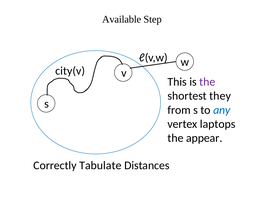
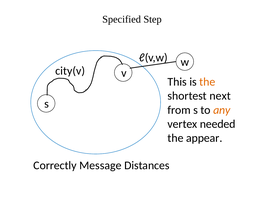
Available: Available -> Specified
the at (207, 82) colour: purple -> orange
they: they -> next
any colour: blue -> orange
laptops: laptops -> needed
Tabulate: Tabulate -> Message
